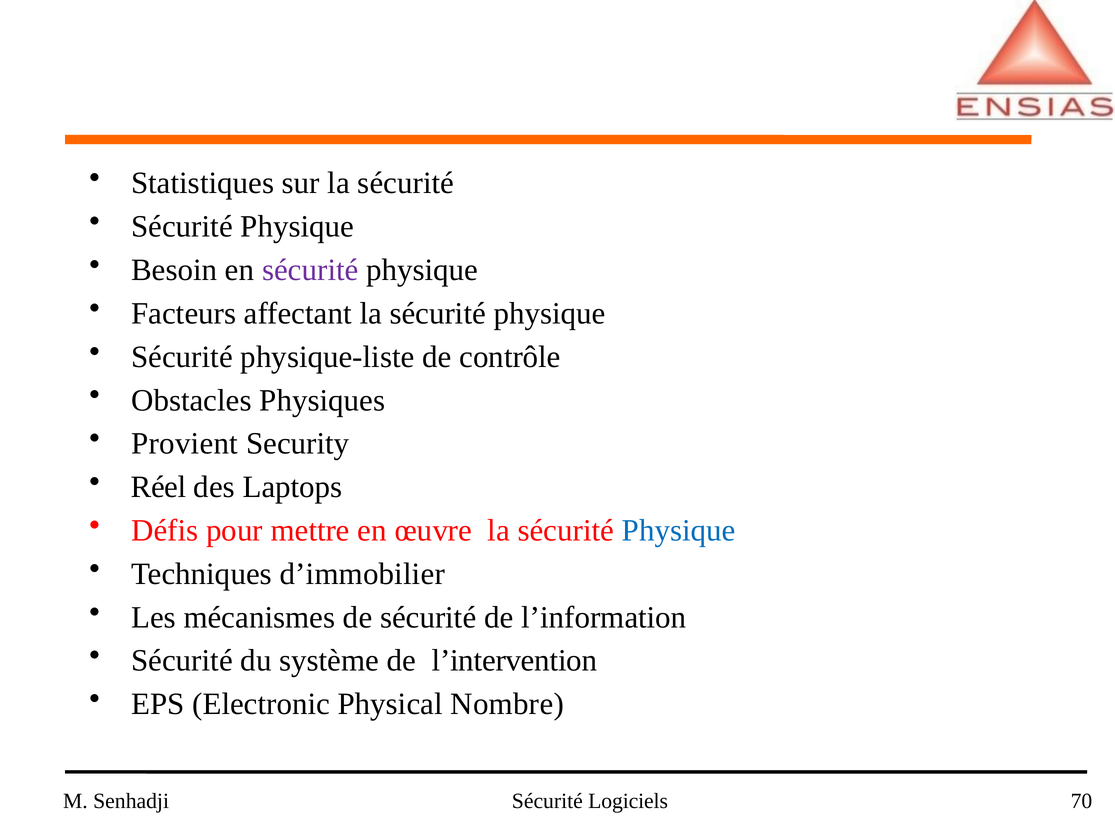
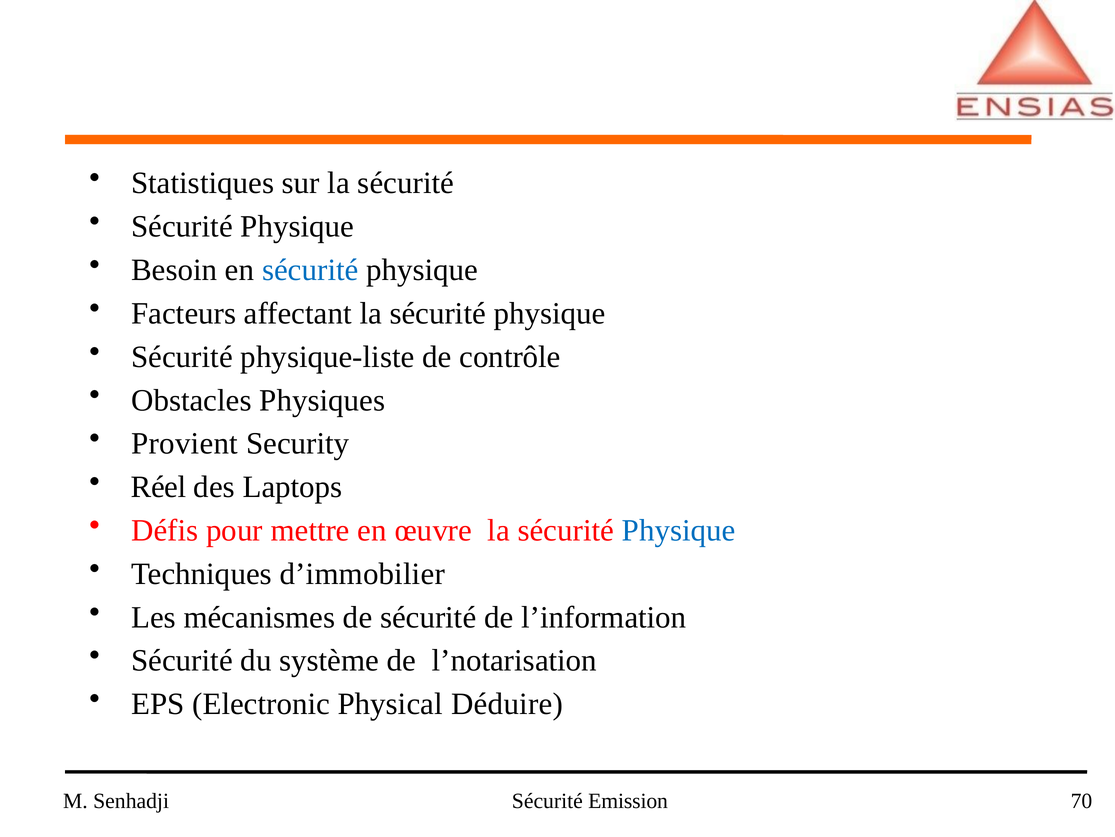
sécurité at (310, 270) colour: purple -> blue
l’intervention: l’intervention -> l’notarisation
Nombre: Nombre -> Déduire
Logiciels: Logiciels -> Emission
